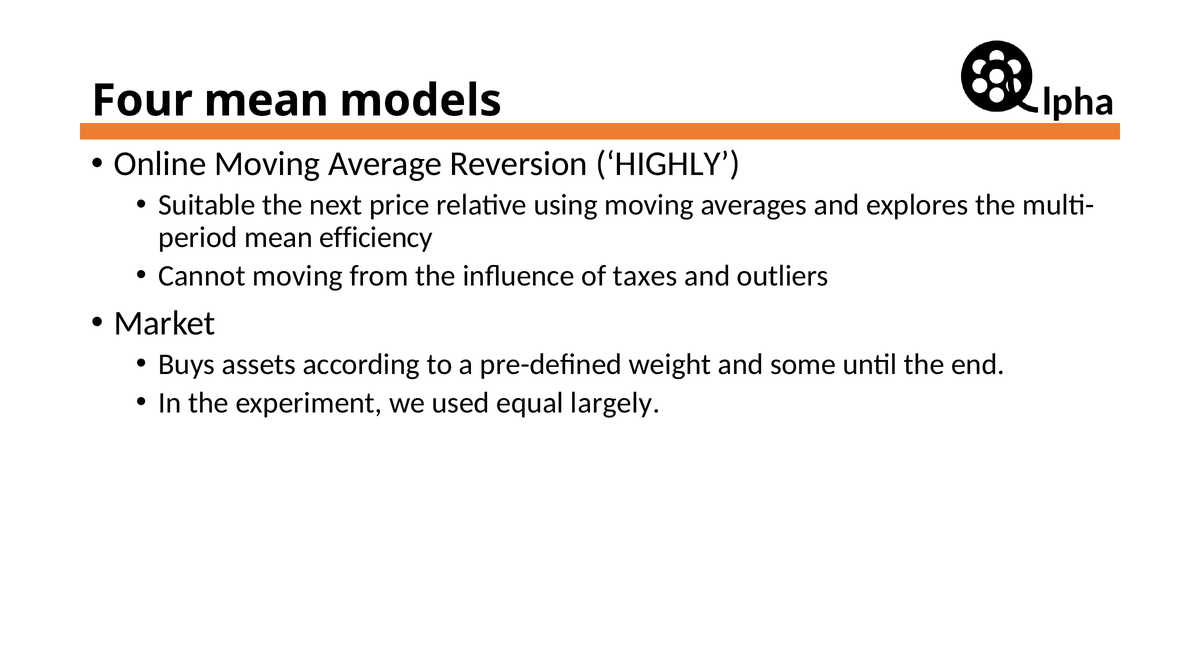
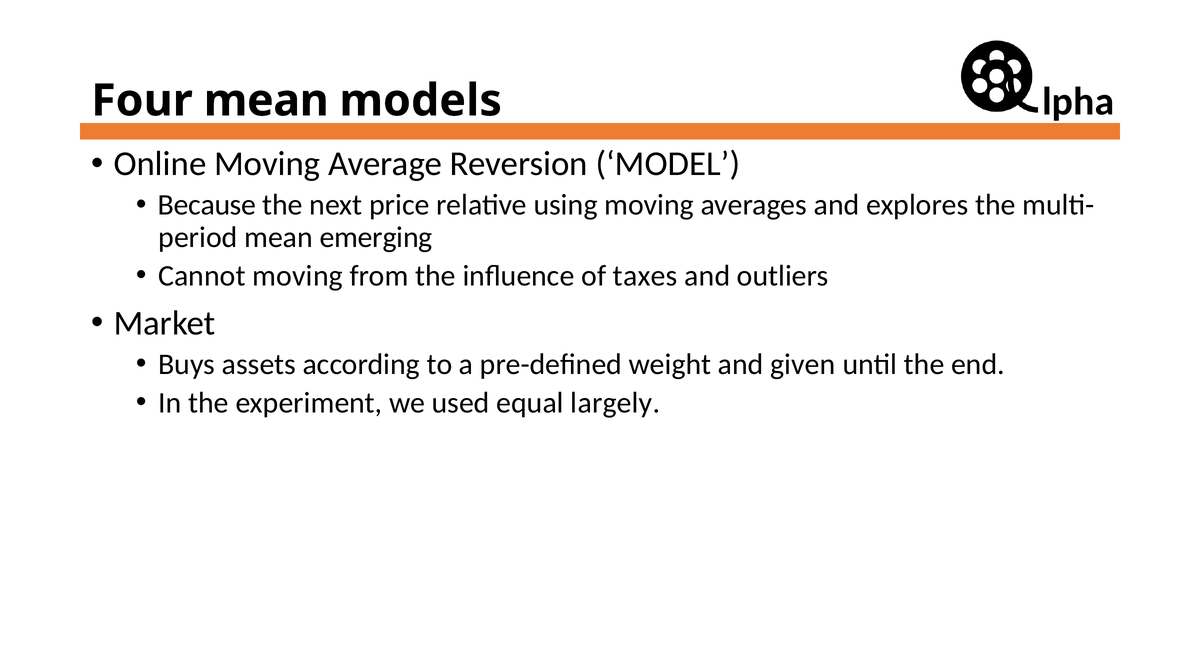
HIGHLY: HIGHLY -> MODEL
Suitable: Suitable -> Because
efficiency: efficiency -> emerging
some: some -> given
